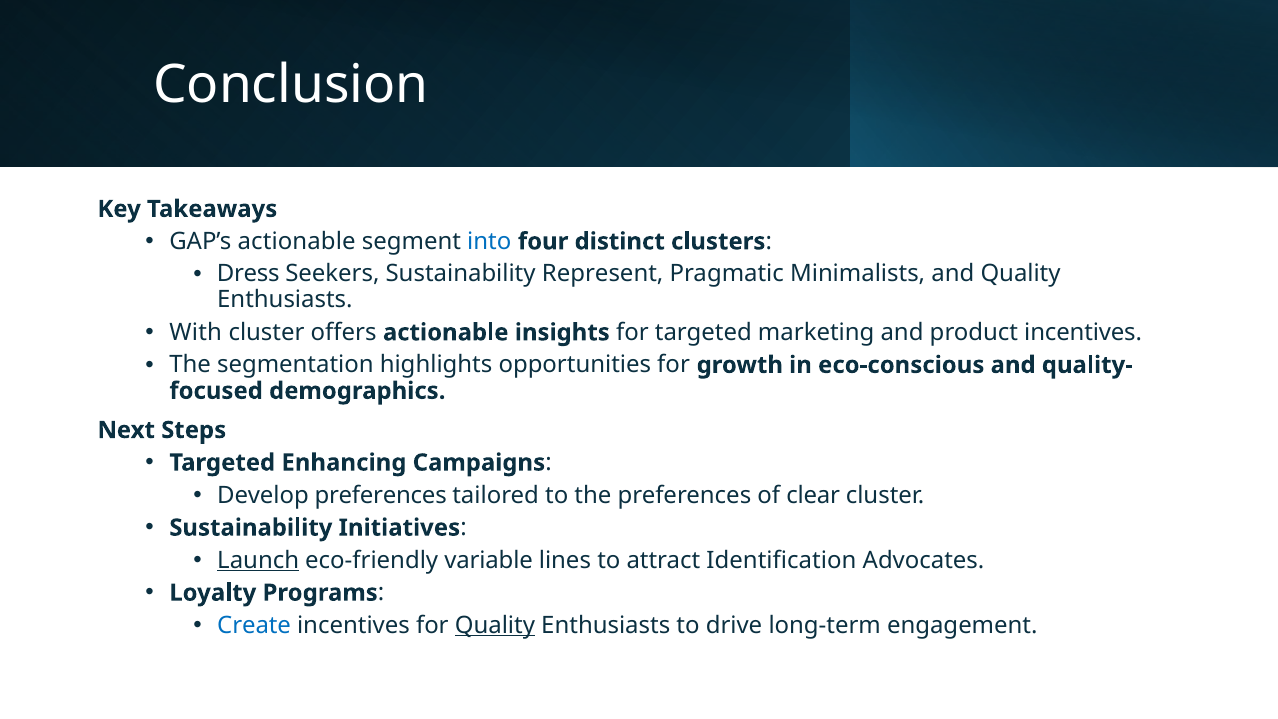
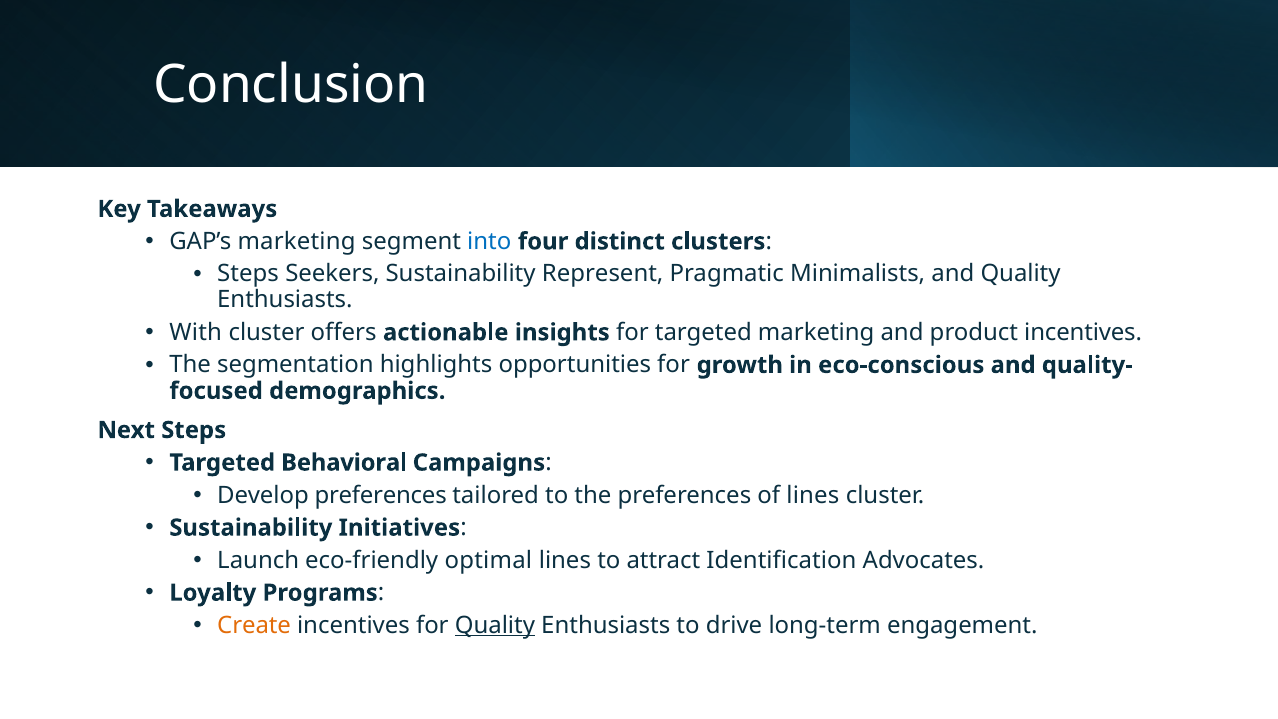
GAP’s actionable: actionable -> marketing
Dress at (248, 274): Dress -> Steps
Enhancing: Enhancing -> Behavioral
of clear: clear -> lines
Launch underline: present -> none
variable: variable -> optimal
Create colour: blue -> orange
